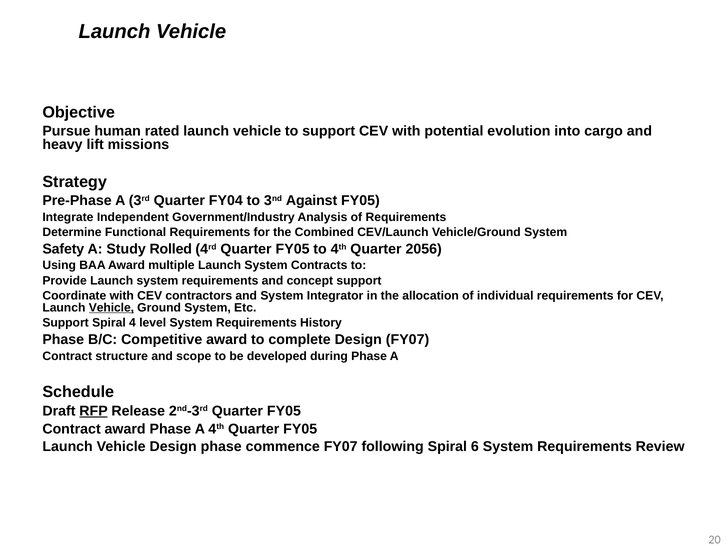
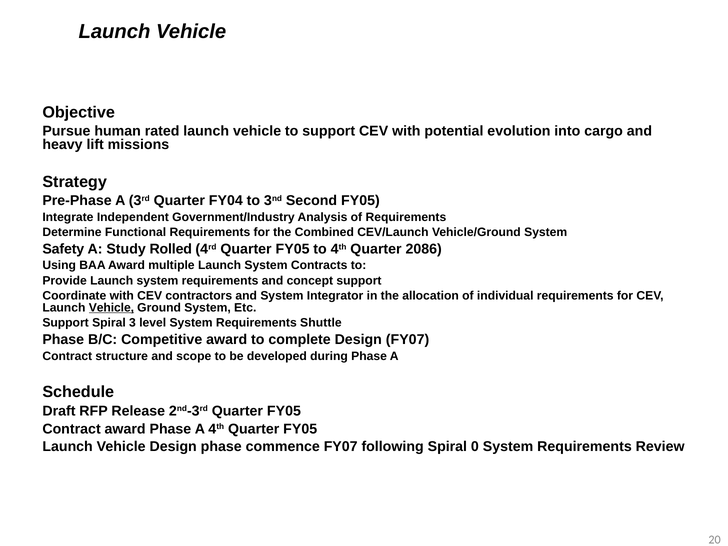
Against: Against -> Second
2056: 2056 -> 2086
4: 4 -> 3
History: History -> Shuttle
RFP underline: present -> none
6: 6 -> 0
